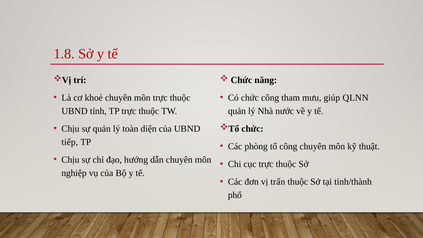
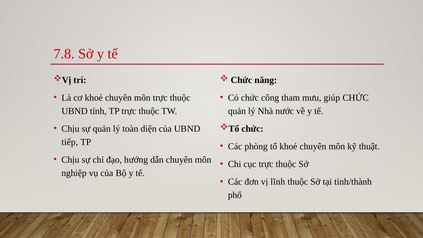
1.8: 1.8 -> 7.8
giúp QLNN: QLNN -> CHỨC
tổ công: công -> khoẻ
trấn: trấn -> lĩnh
